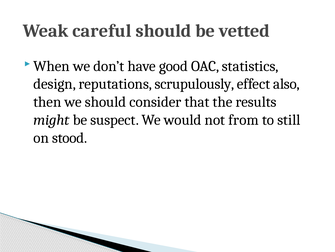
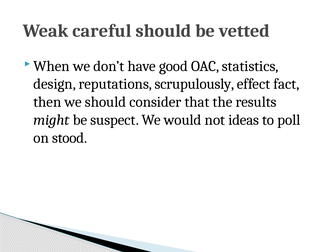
also: also -> fact
from: from -> ideas
still: still -> poll
